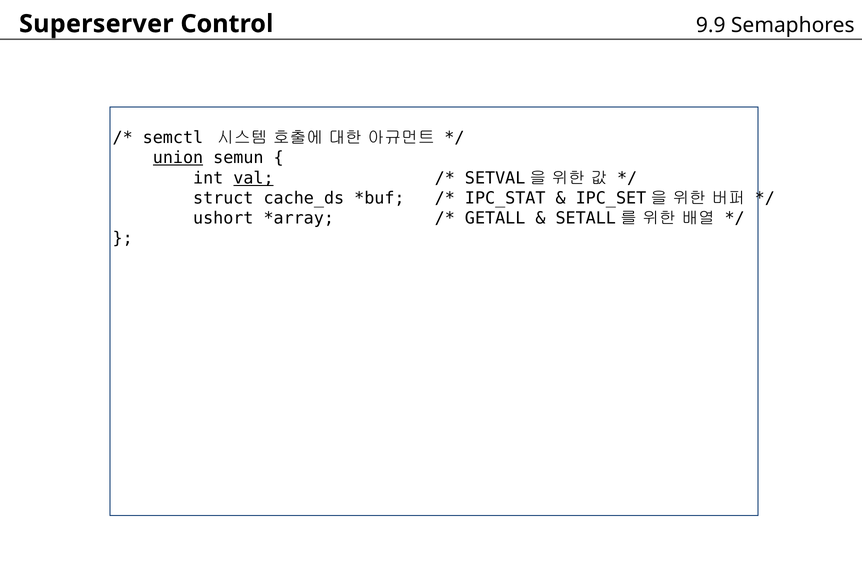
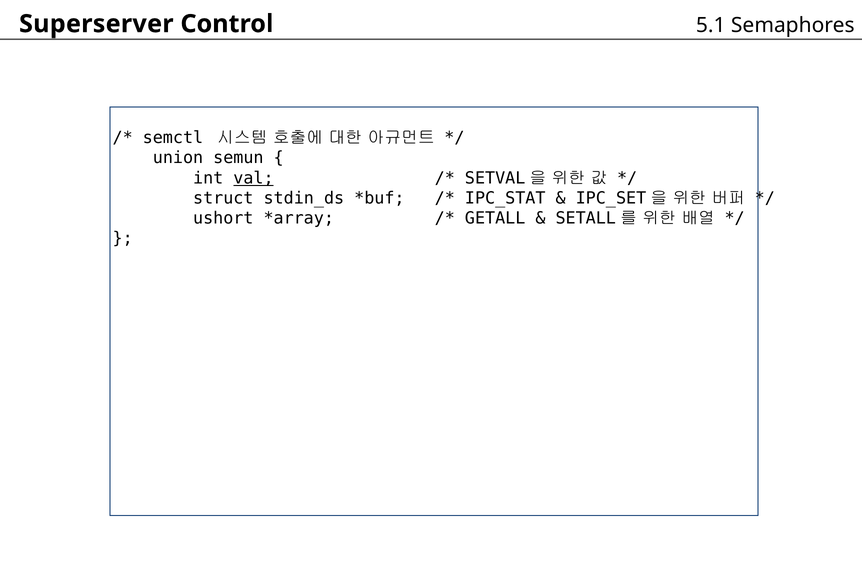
9.9: 9.9 -> 5.1
union underline: present -> none
cache_ds: cache_ds -> stdin_ds
